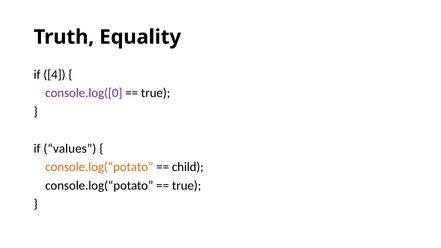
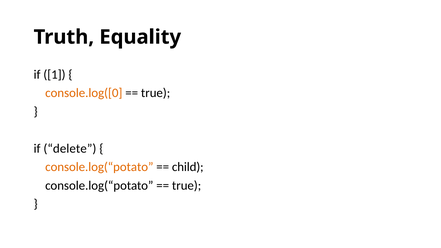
4: 4 -> 1
console.log([0 colour: purple -> orange
values: values -> delete
